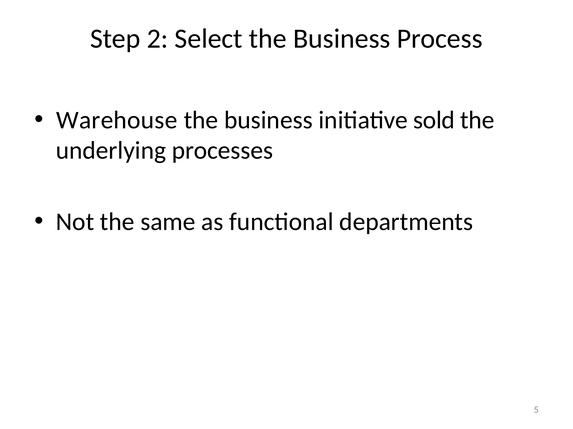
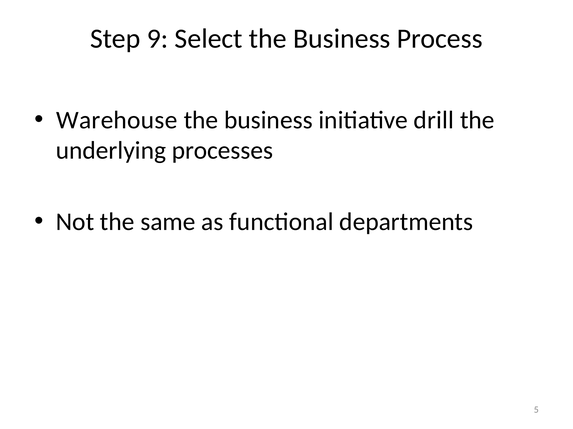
2: 2 -> 9
sold: sold -> drill
